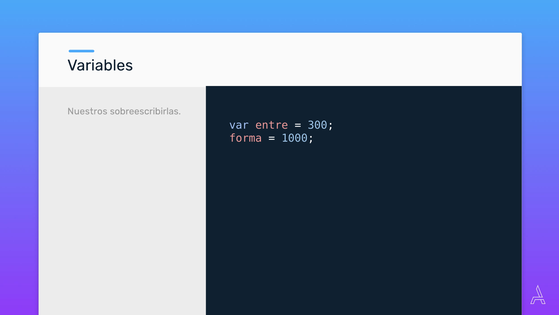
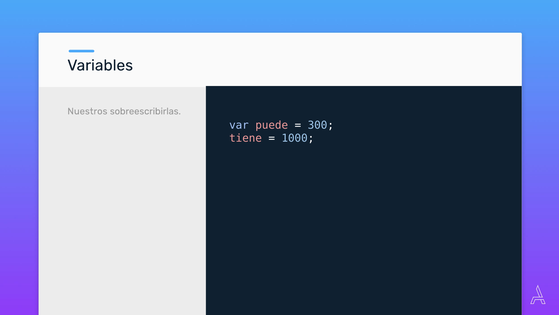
entre: entre -> puede
forma: forma -> tiene
